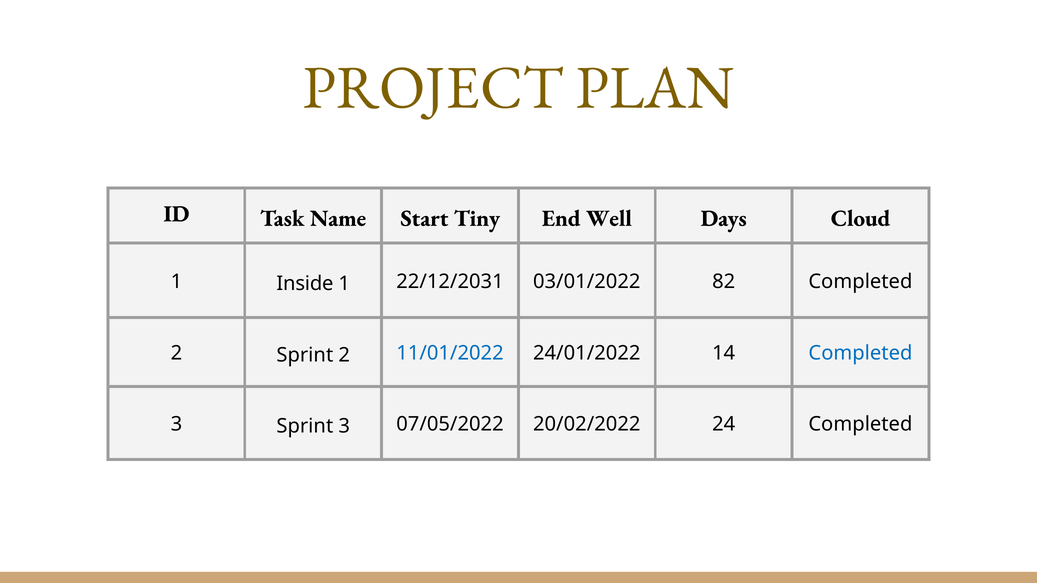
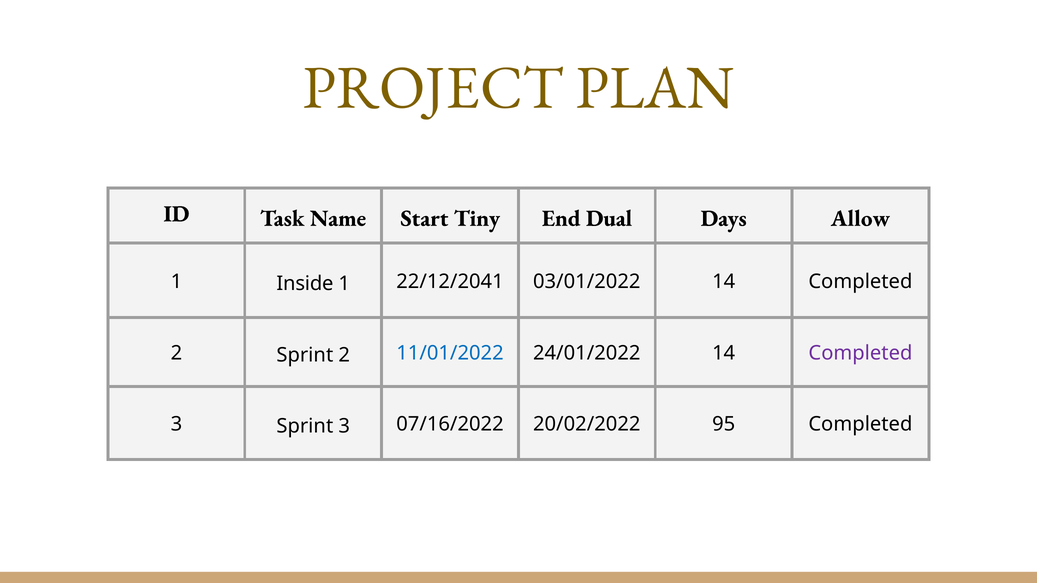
Well: Well -> Dual
Cloud: Cloud -> Allow
22/12/2031: 22/12/2031 -> 22/12/2041
03/01/2022 82: 82 -> 14
Completed at (860, 353) colour: blue -> purple
07/05/2022: 07/05/2022 -> 07/16/2022
24: 24 -> 95
